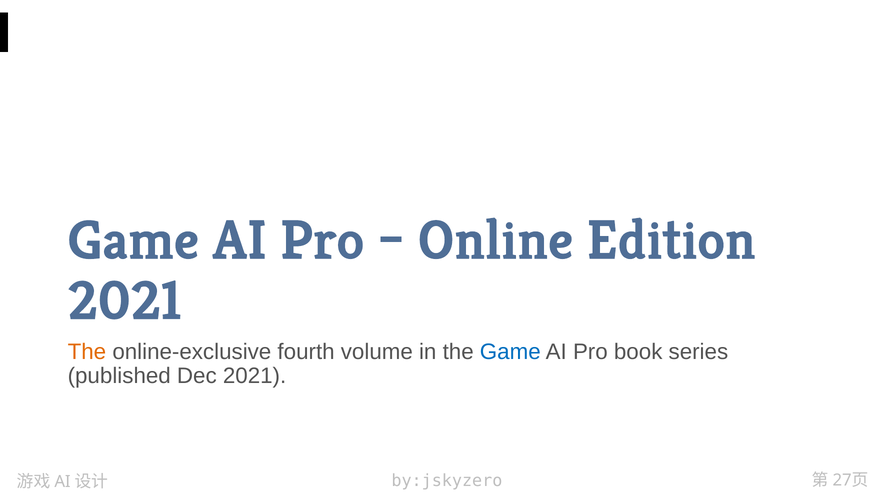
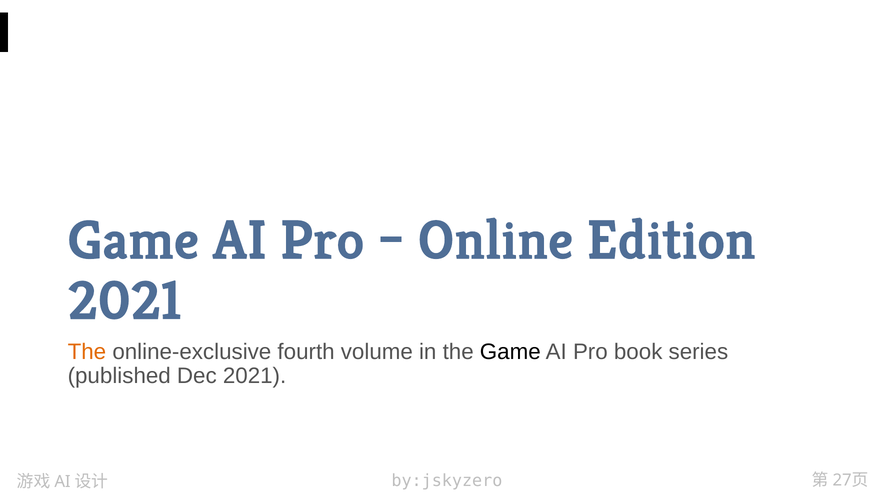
Game at (510, 352) colour: blue -> black
